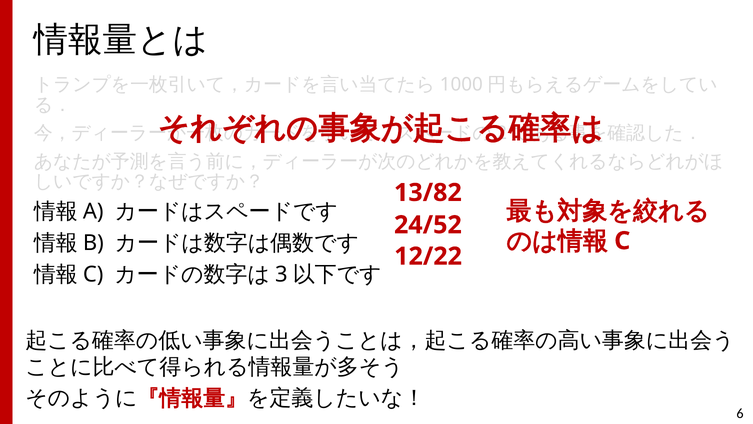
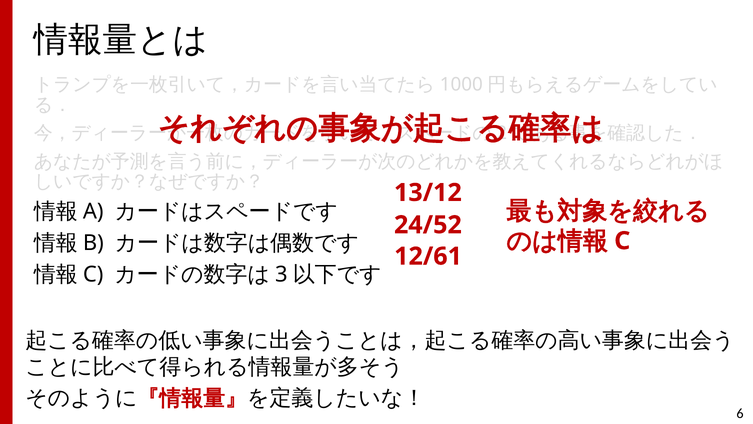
13/82: 13/82 -> 13/12
12/22: 12/22 -> 12/61
